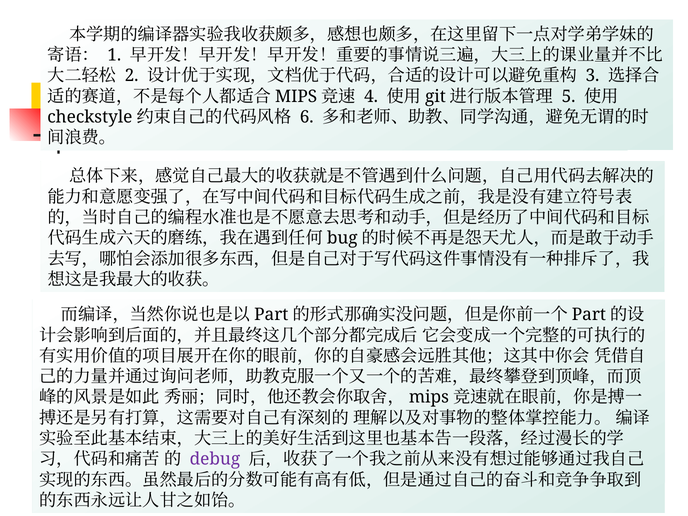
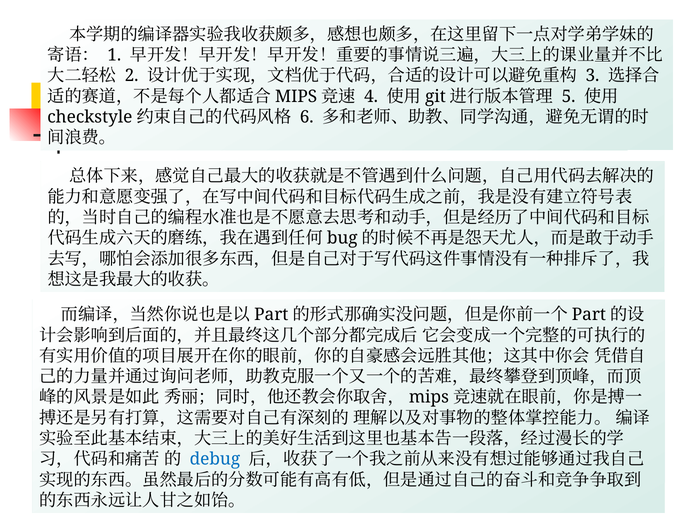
debug colour: purple -> blue
